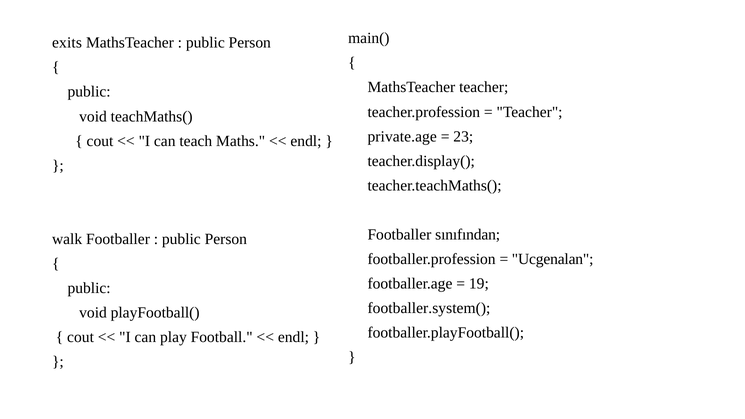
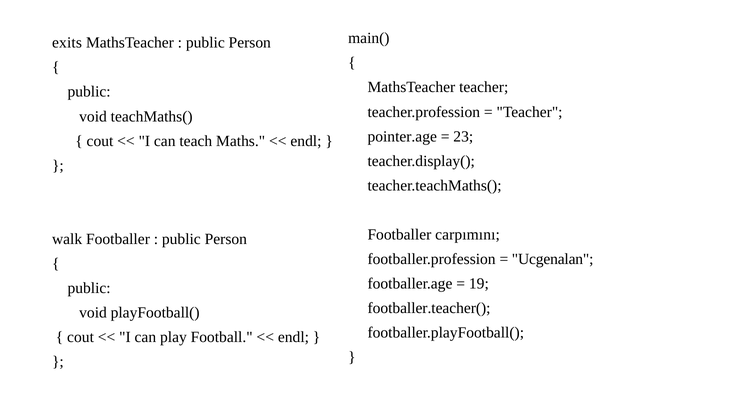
private.age: private.age -> pointer.age
sınıfından: sınıfından -> carpımını
footballer.system(: footballer.system( -> footballer.teacher(
